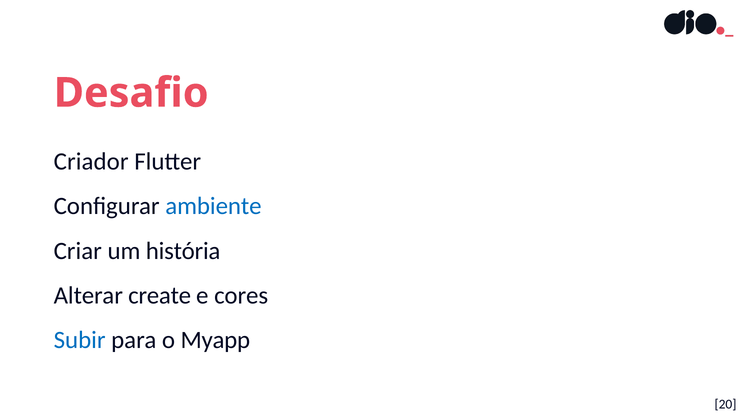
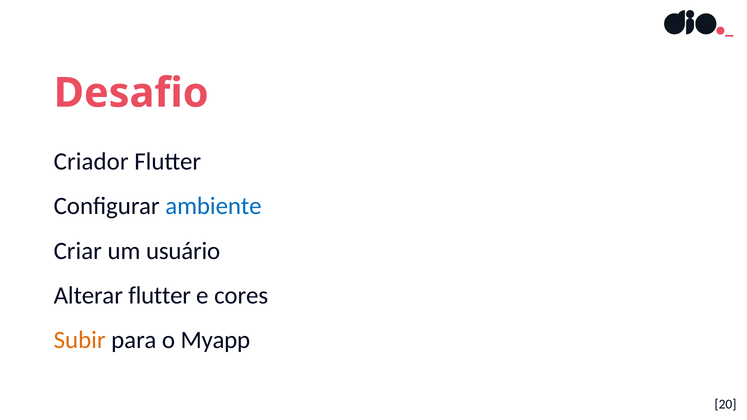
história: história -> usuário
Alterar create: create -> flutter
Subir colour: blue -> orange
